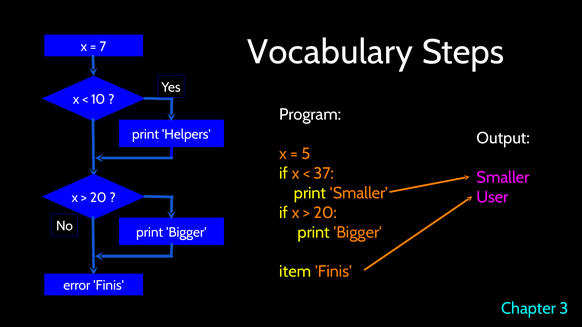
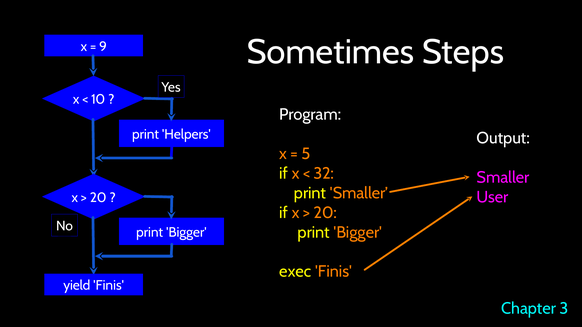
Vocabulary: Vocabulary -> Sometimes
7: 7 -> 9
37: 37 -> 32
item: item -> exec
error: error -> yield
